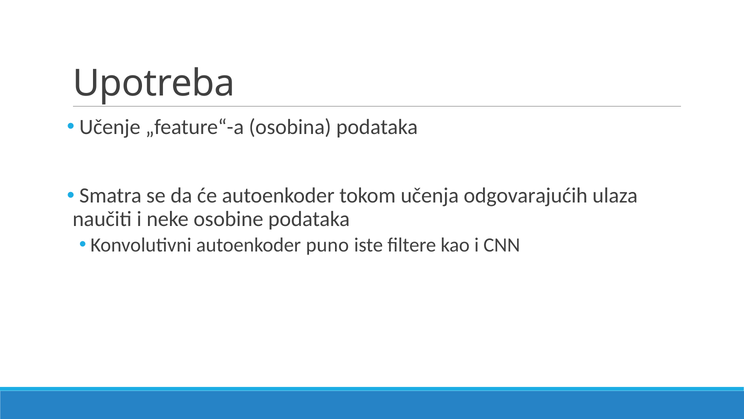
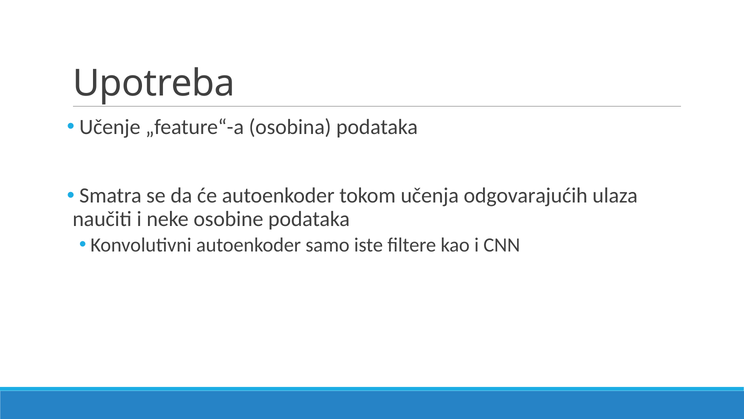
puno: puno -> samo
